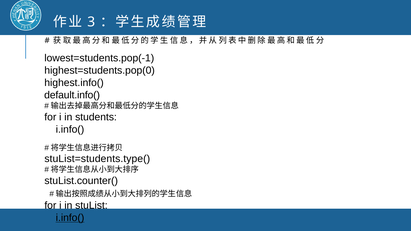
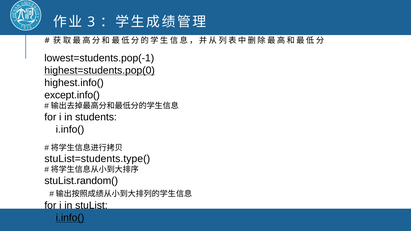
highest=students.pop(0 underline: none -> present
default.info(: default.info( -> except.info(
stuList.counter(: stuList.counter( -> stuList.random(
